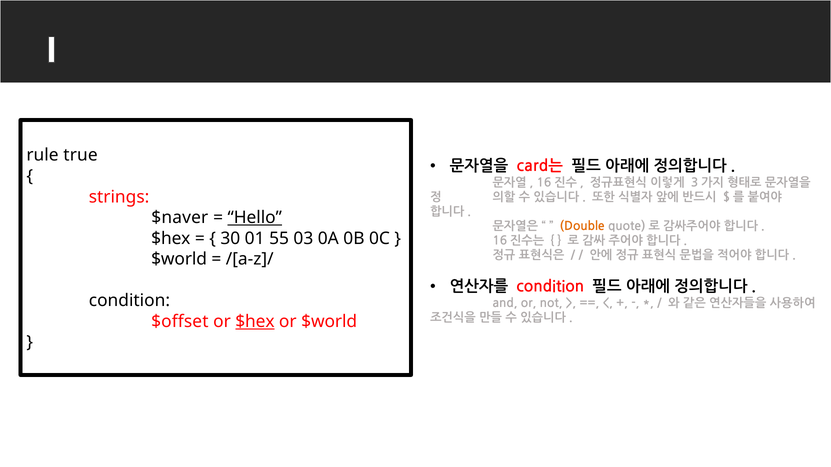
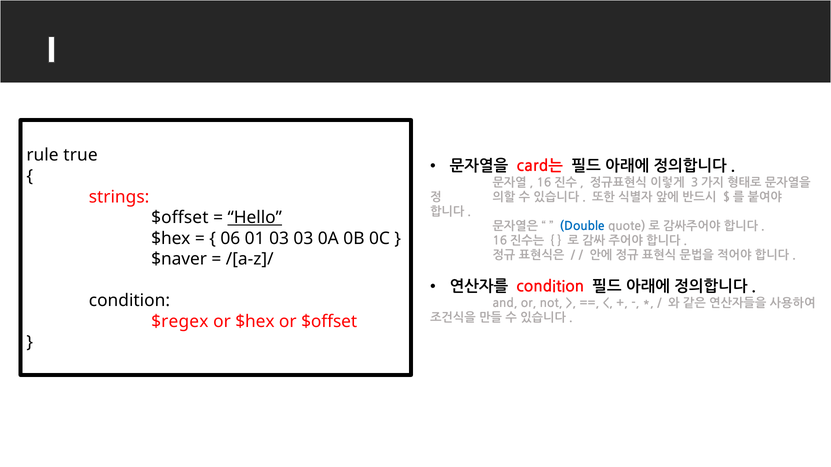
$naver at (180, 218): $naver -> $offset
Double colour: orange -> blue
30: 30 -> 06
01 55: 55 -> 03
$world at (179, 259): $world -> $naver
$offset: $offset -> $regex
$hex at (255, 322) underline: present -> none
or $world: $world -> $offset
